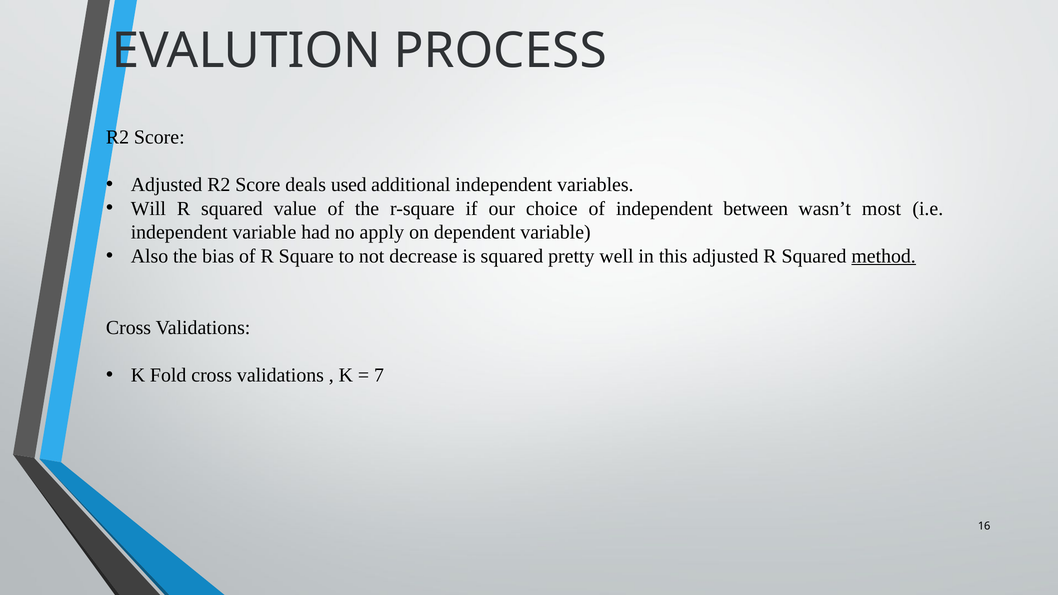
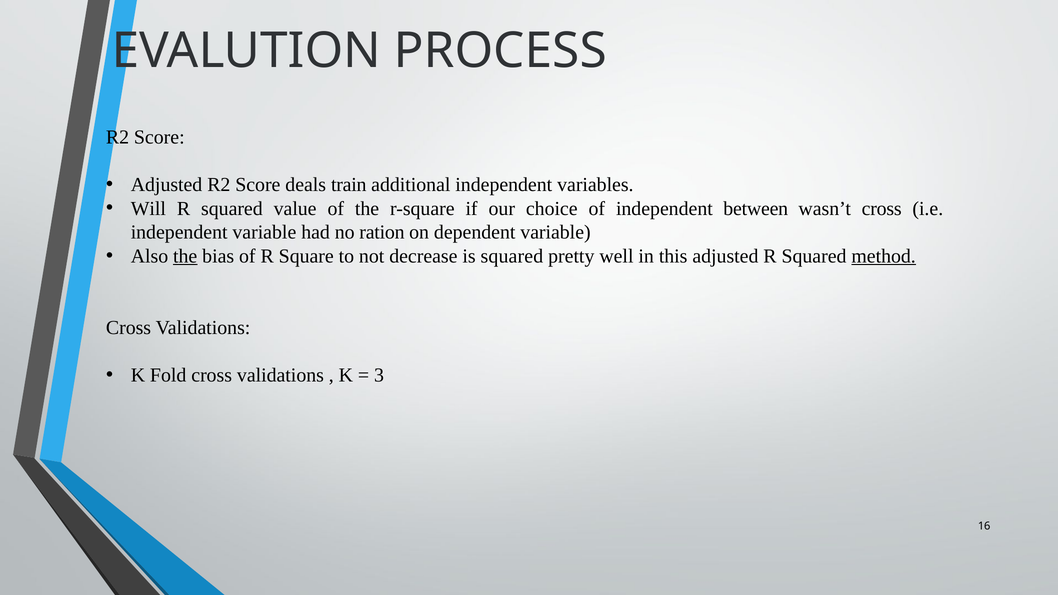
used: used -> train
wasn’t most: most -> cross
apply: apply -> ration
the at (185, 256) underline: none -> present
7: 7 -> 3
